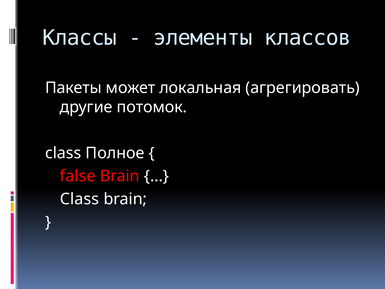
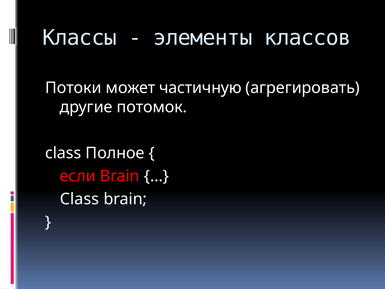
Пакеты: Пакеты -> Потоки
локальная: локальная -> частичную
false: false -> если
